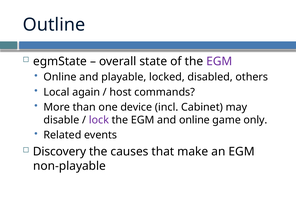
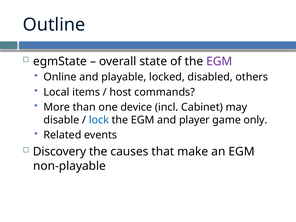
again: again -> items
lock colour: purple -> blue
and online: online -> player
